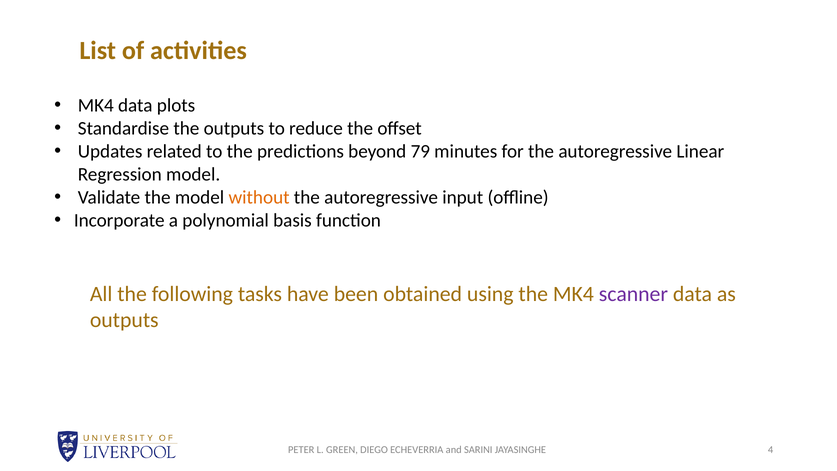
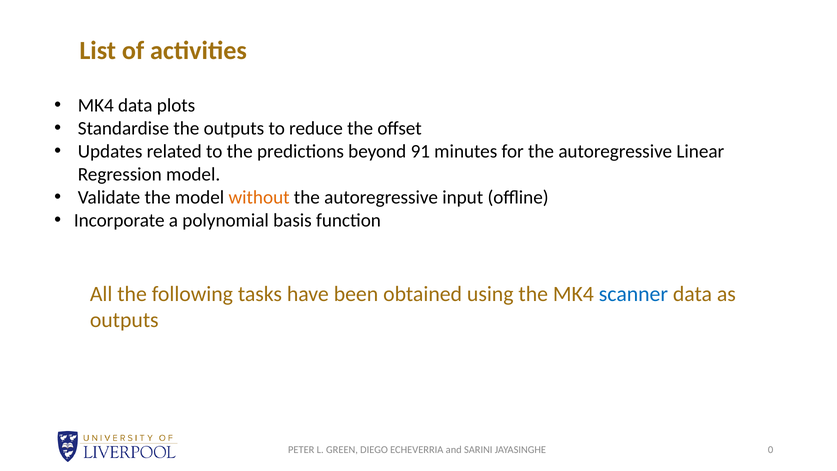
79: 79 -> 91
scanner colour: purple -> blue
4: 4 -> 0
